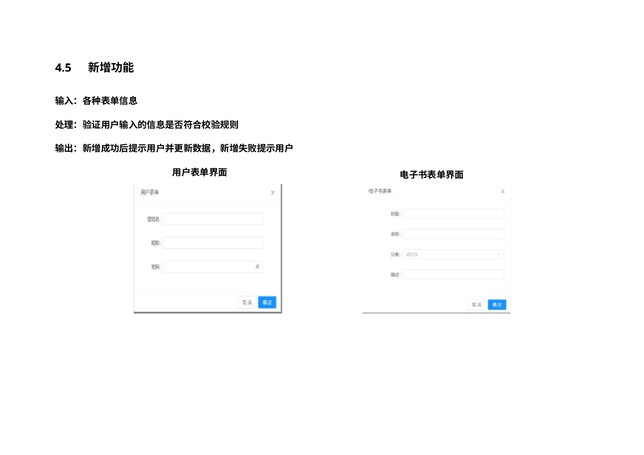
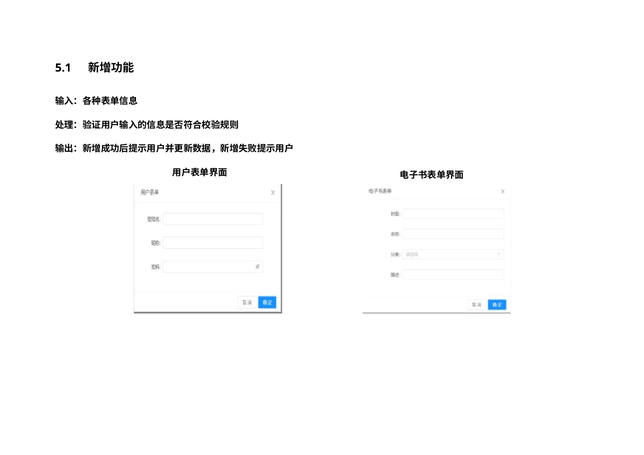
4.5: 4.5 -> 5.1
